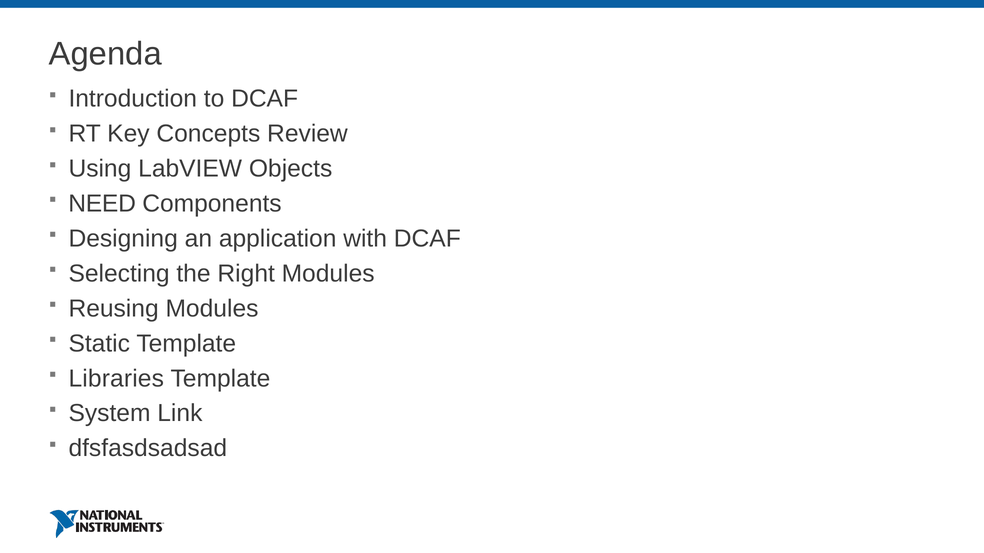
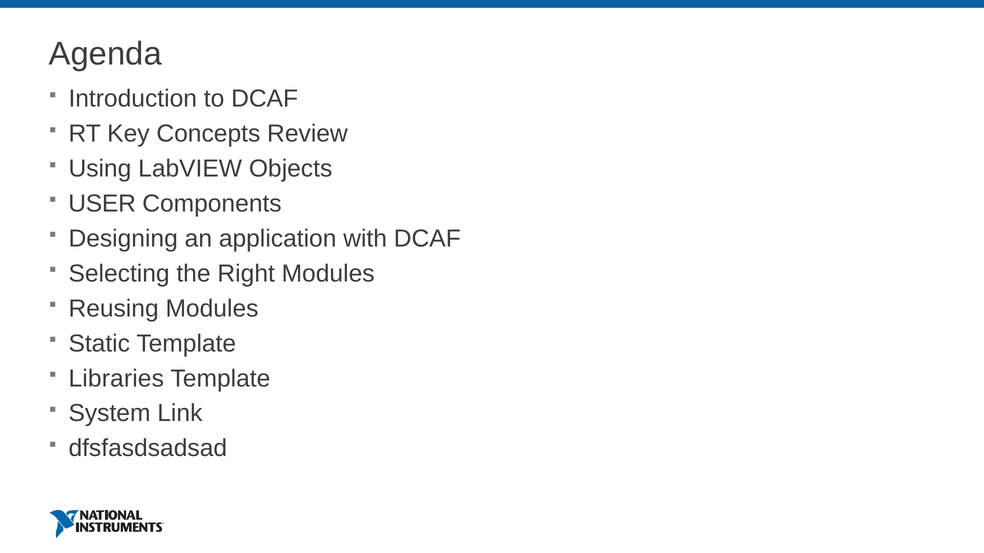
NEED: NEED -> USER
